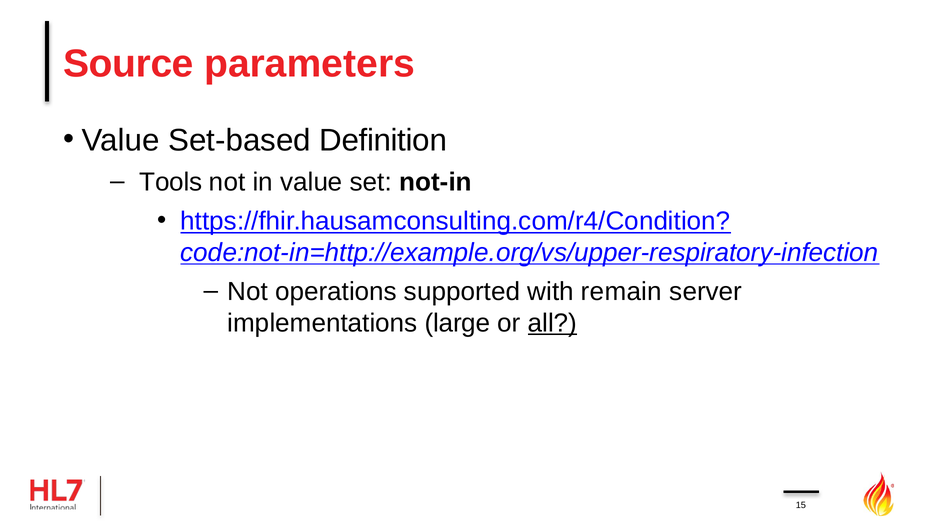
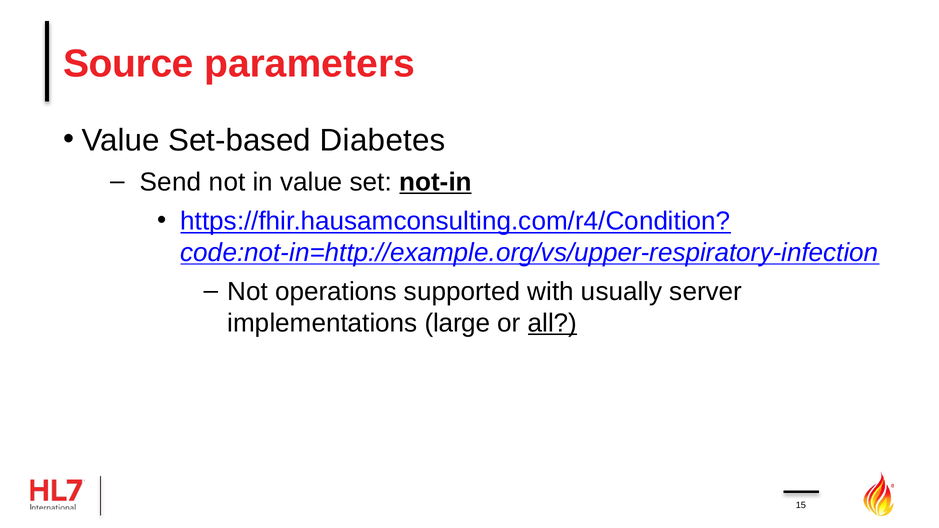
Definition: Definition -> Diabetes
Tools: Tools -> Send
not-in underline: none -> present
remain: remain -> usually
